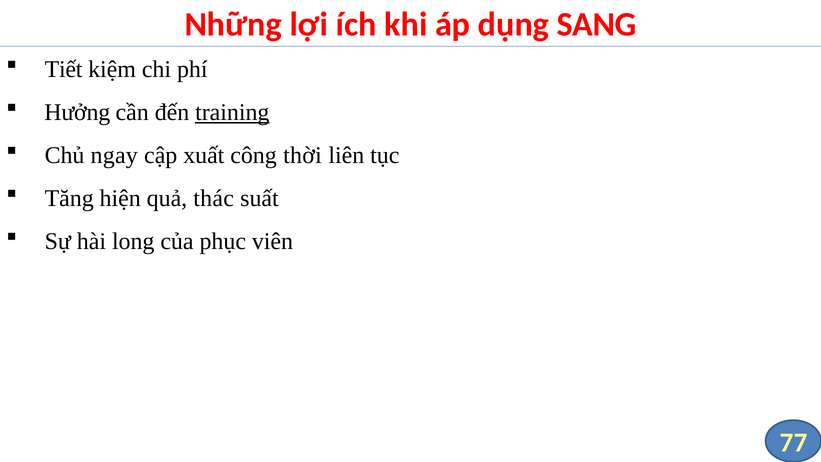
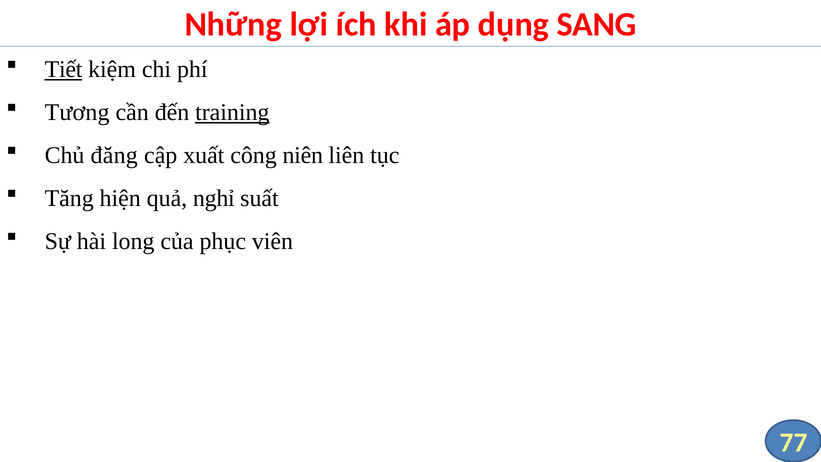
Tiết underline: none -> present
Hưởng: Hưởng -> Tương
ngay: ngay -> đăng
thời: thời -> niên
thác: thác -> nghỉ
